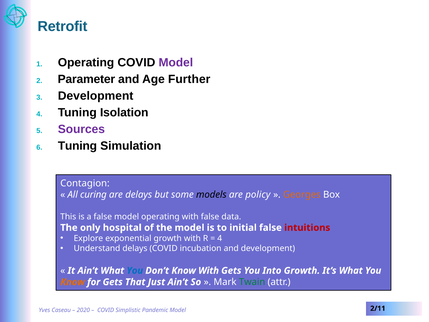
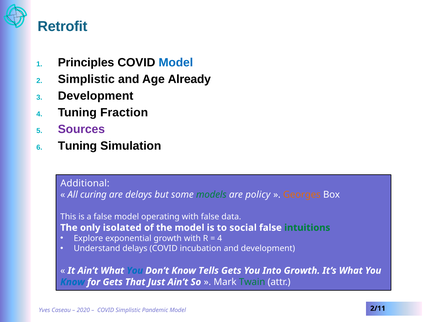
Operating at (86, 62): Operating -> Principles
Model at (176, 62) colour: purple -> blue
Parameter at (86, 79): Parameter -> Simplistic
Further: Further -> Already
Isolation: Isolation -> Fraction
Contagion: Contagion -> Additional
models colour: black -> green
hospital: hospital -> isolated
initial: initial -> social
intuitions colour: red -> green
Know With: With -> Tells
Know at (73, 282) colour: orange -> blue
